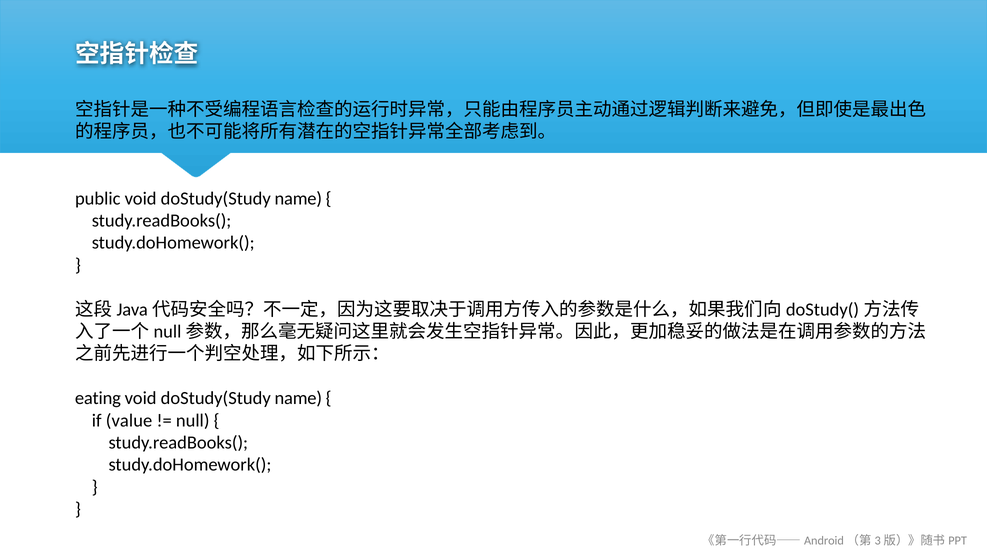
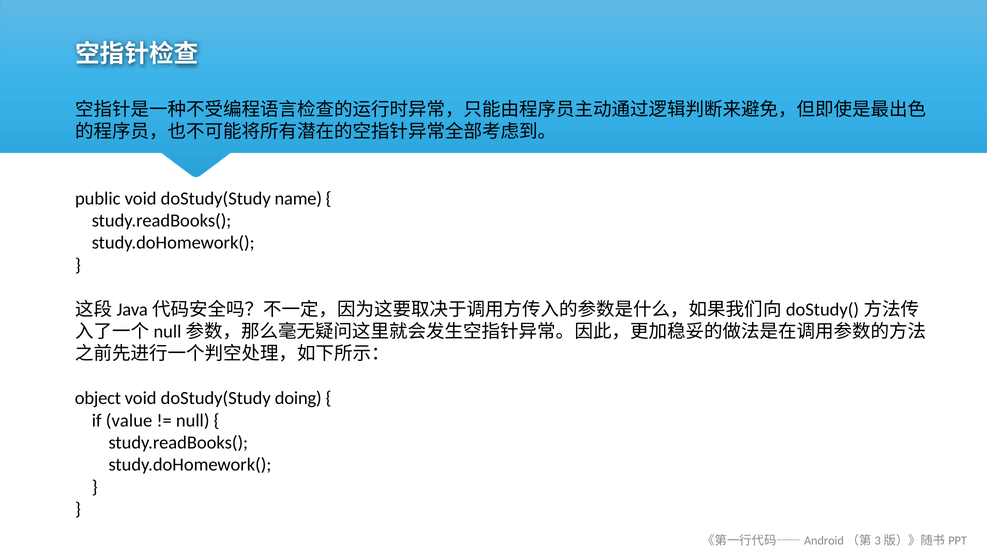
eating: eating -> object
name at (298, 398): name -> doing
